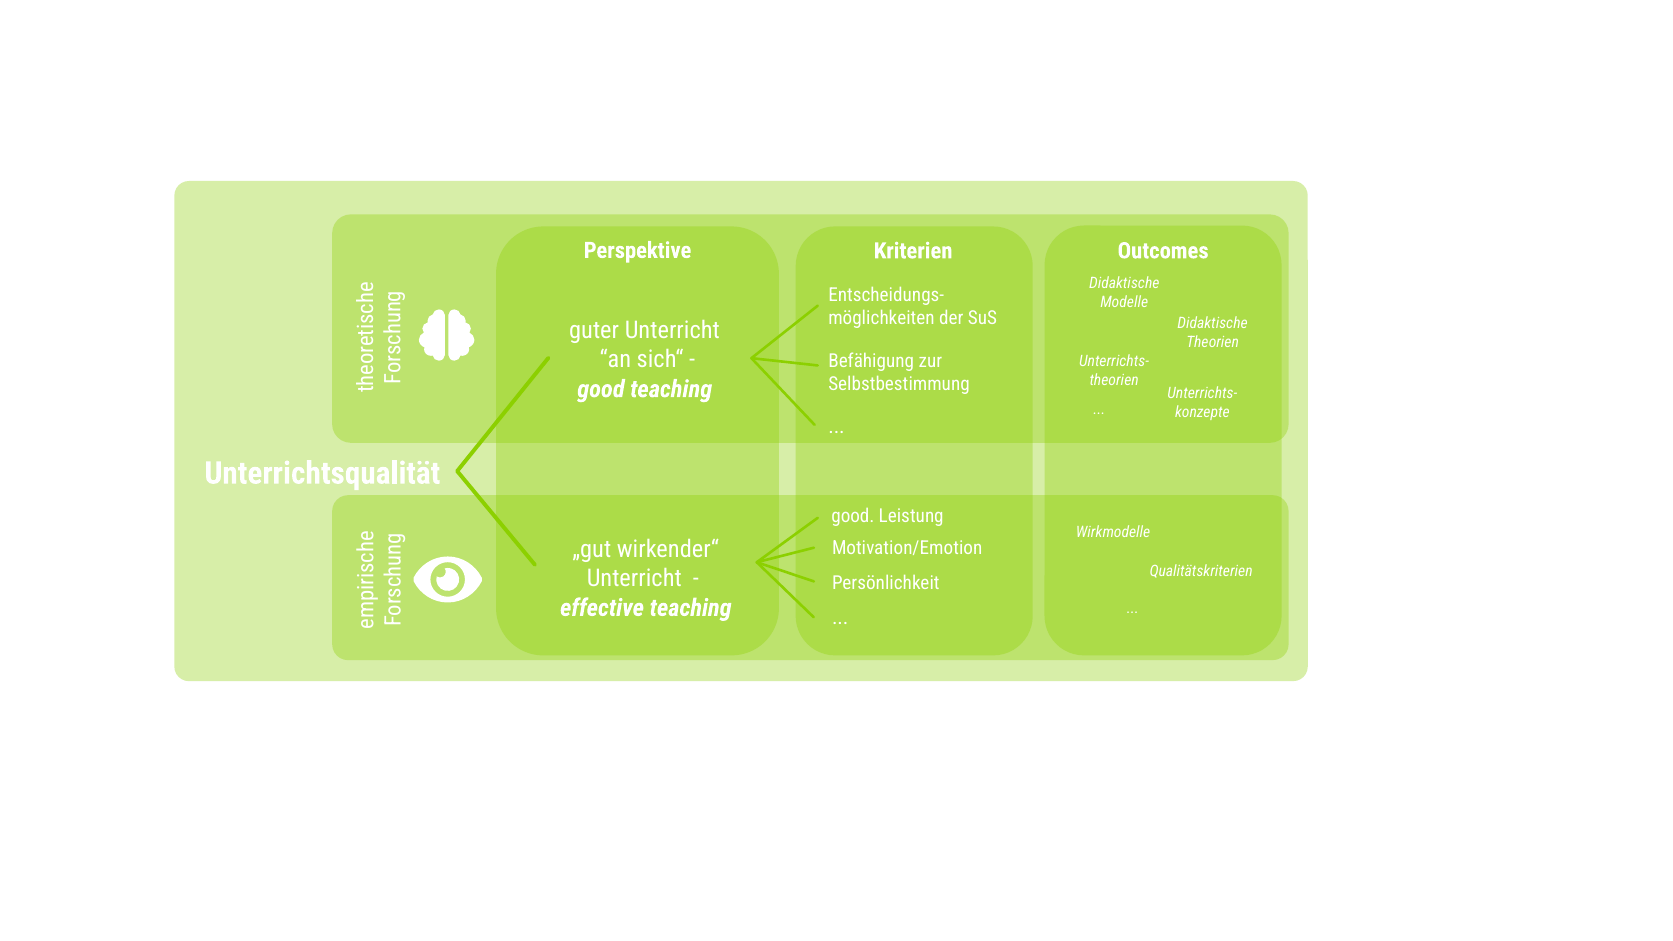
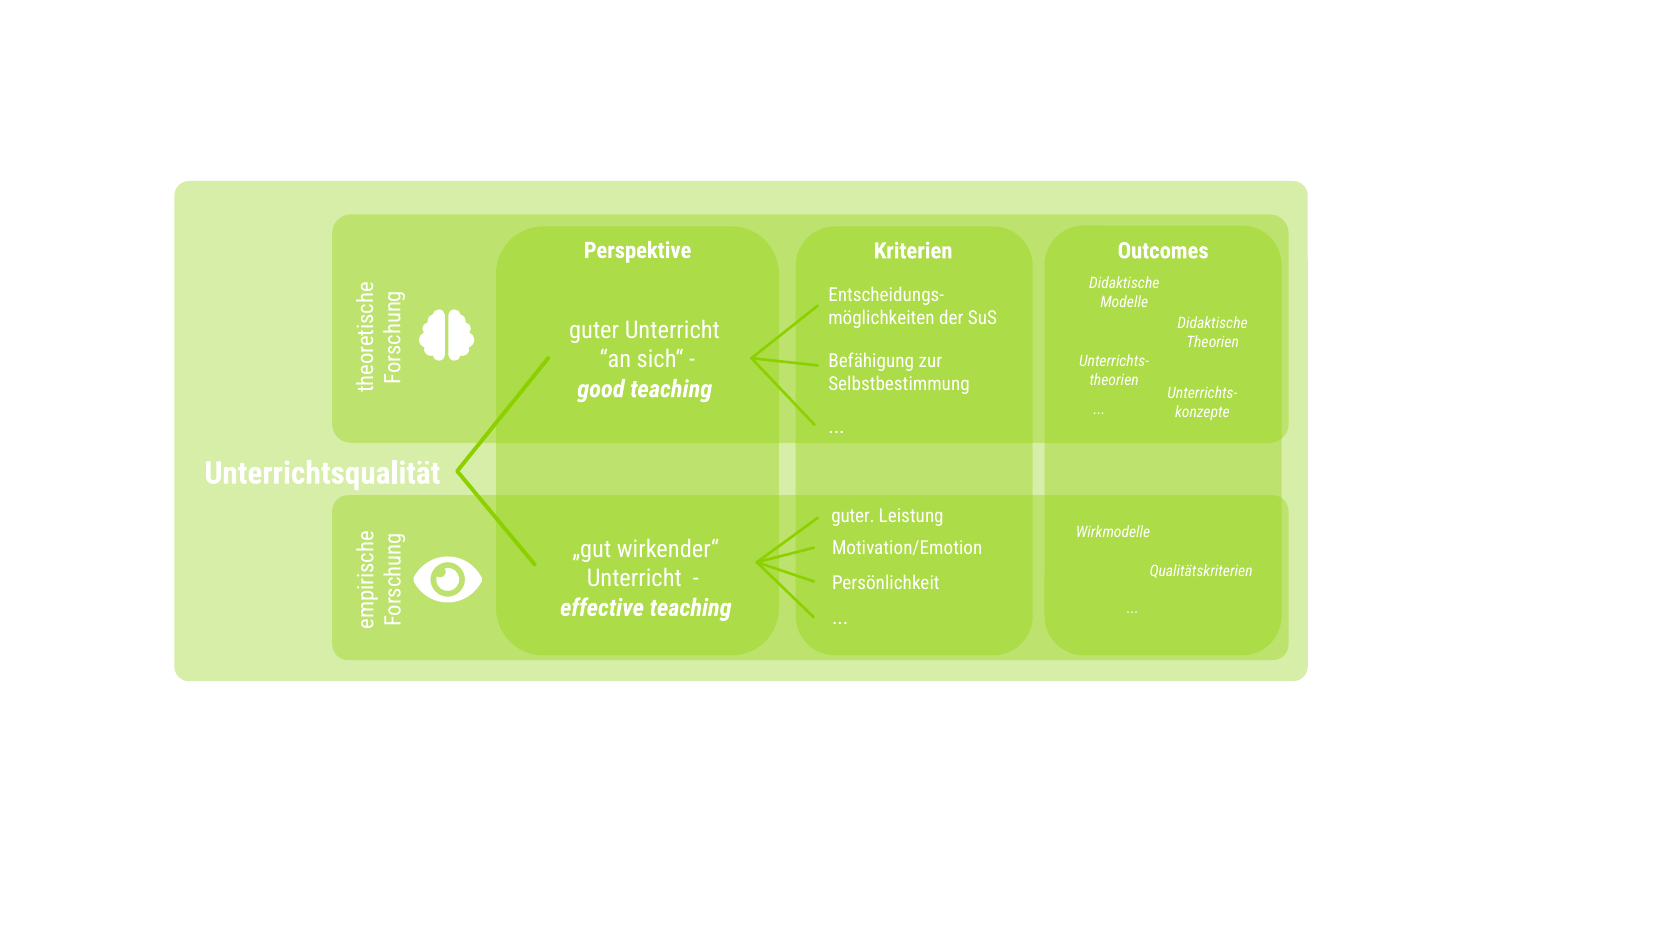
good at (853, 516): good -> guter
